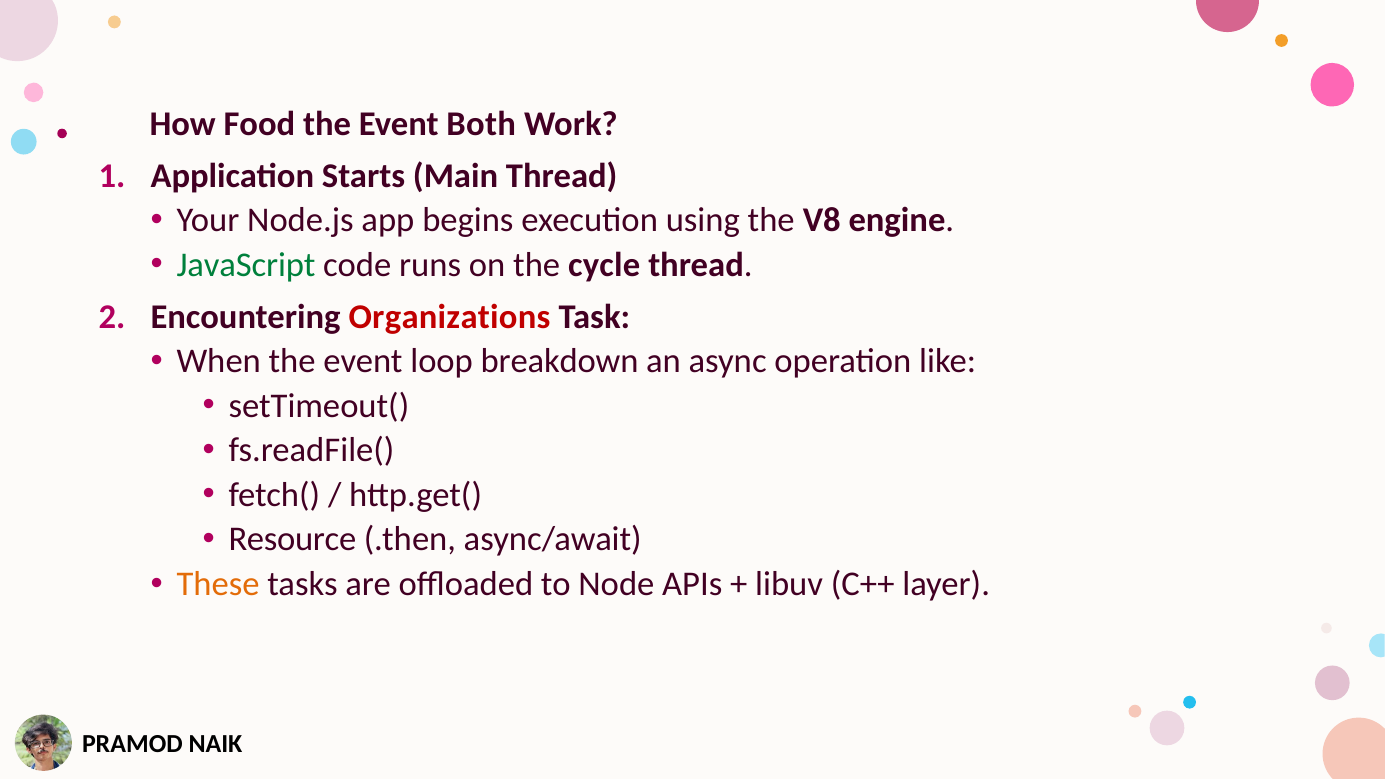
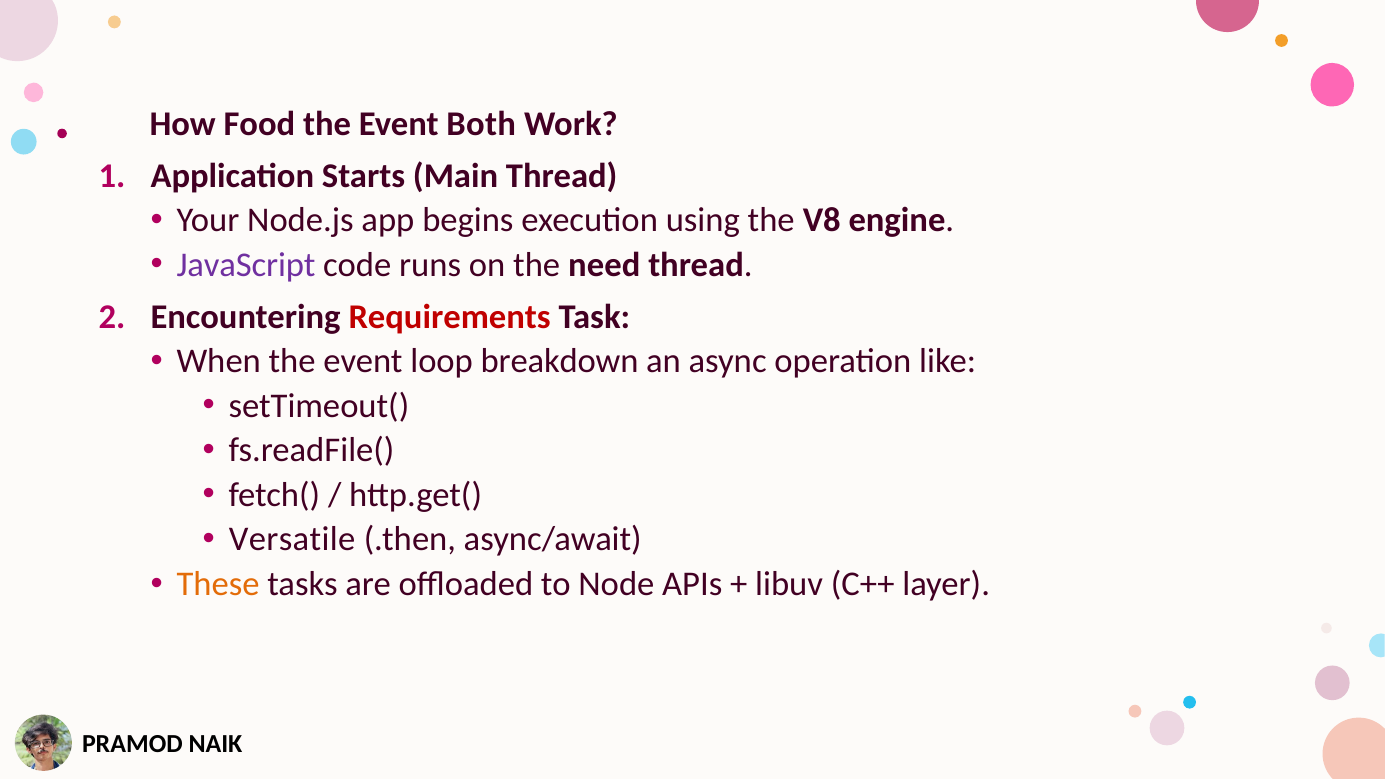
JavaScript colour: green -> purple
cycle: cycle -> need
Organizations: Organizations -> Requirements
Resource: Resource -> Versatile
